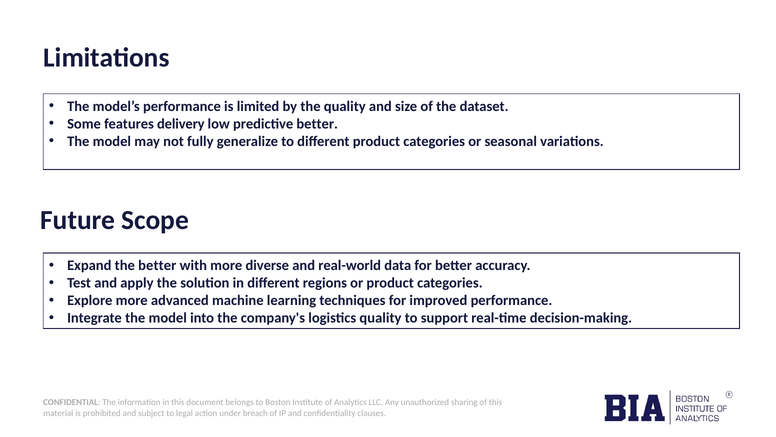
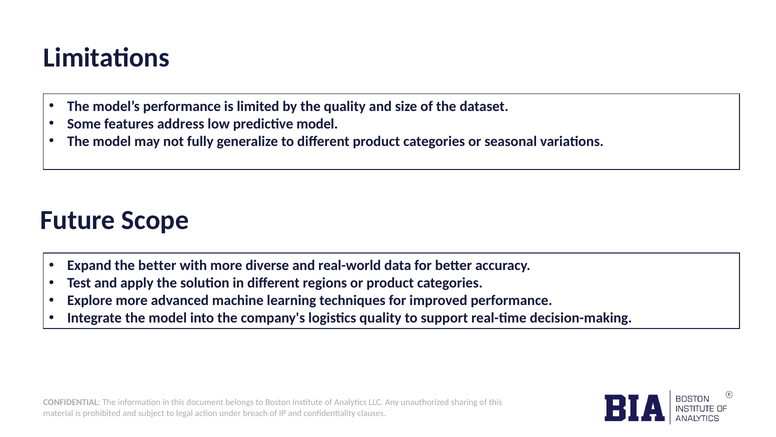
delivery: delivery -> address
predictive better: better -> model
